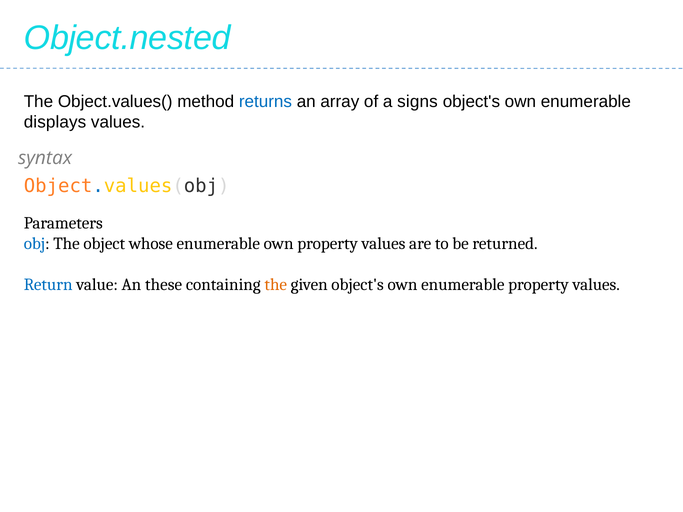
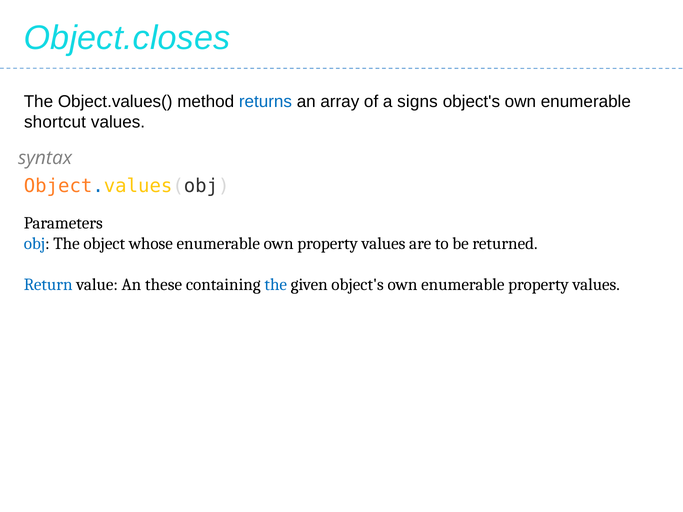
Object.nested: Object.nested -> Object.closes
displays: displays -> shortcut
the at (276, 285) colour: orange -> blue
